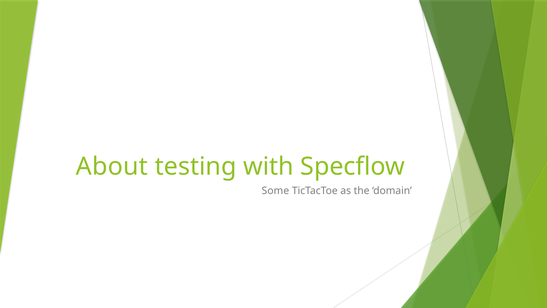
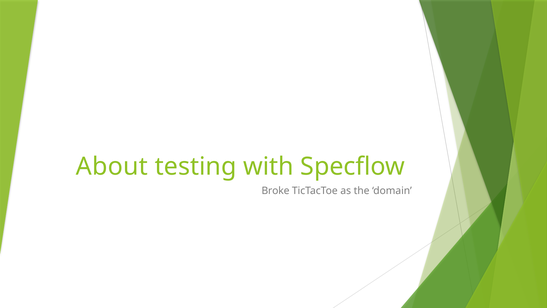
Some: Some -> Broke
